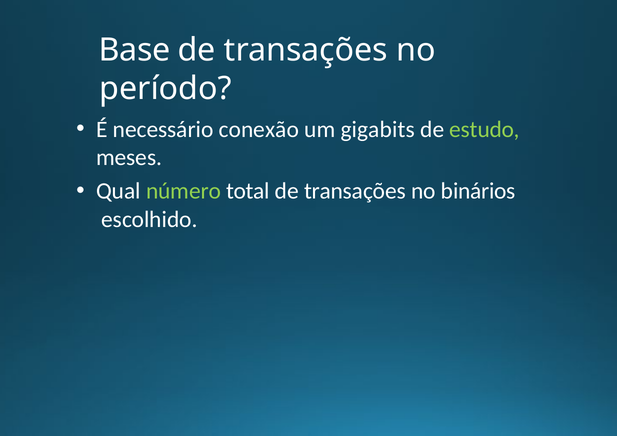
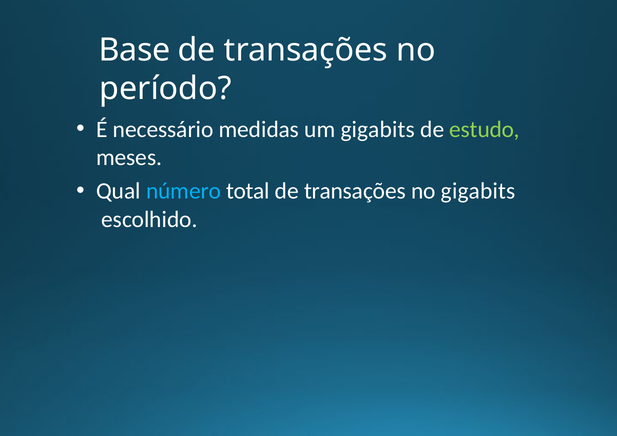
conexão: conexão -> medidas
número colour: light green -> light blue
no binários: binários -> gigabits
